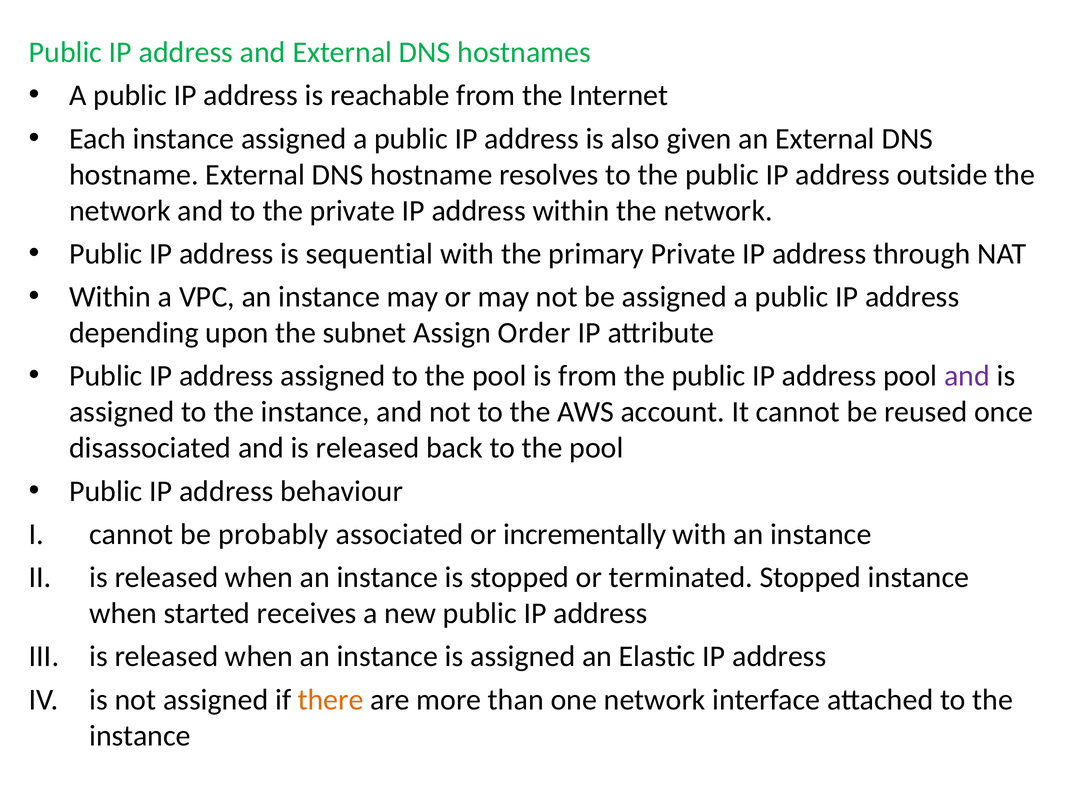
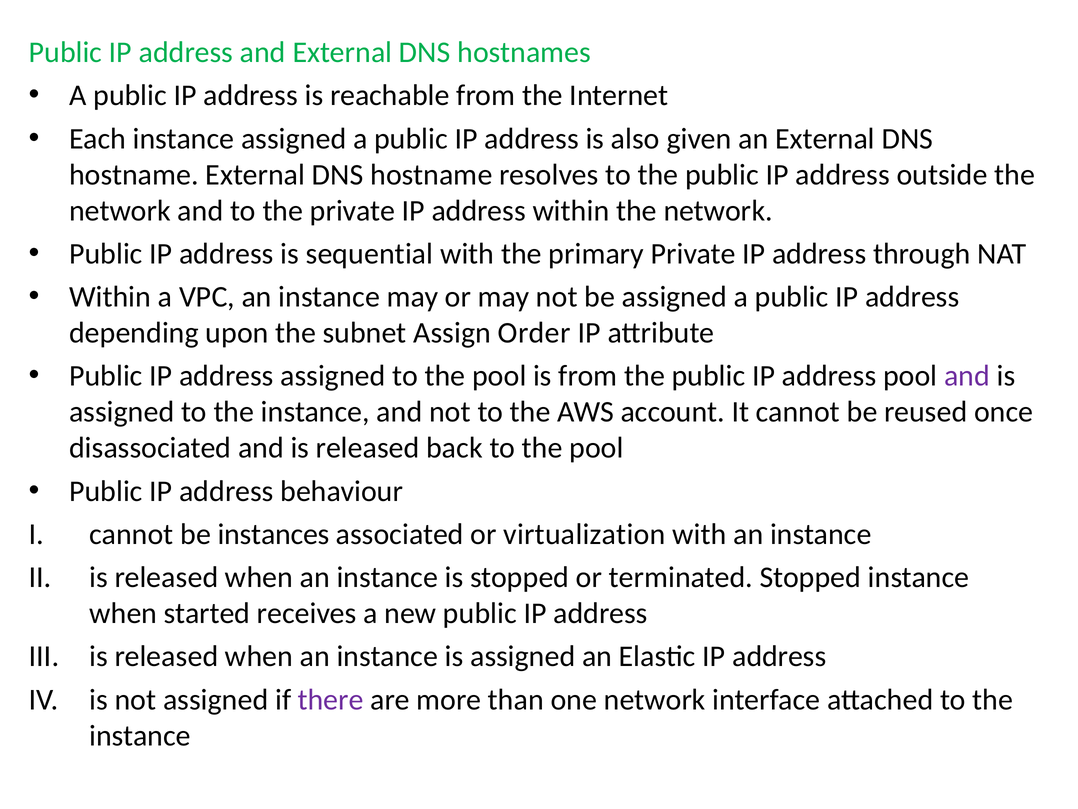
probably: probably -> instances
incrementally: incrementally -> virtualization
there colour: orange -> purple
